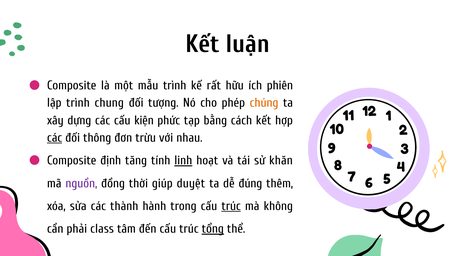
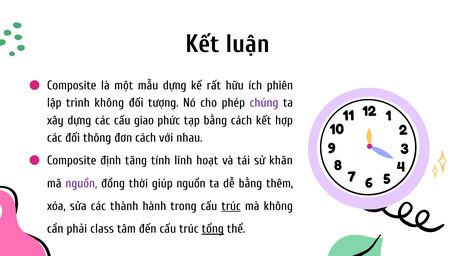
mẫu trình: trình -> dựng
trình chung: chung -> không
chúng colour: orange -> purple
kiện: kiện -> giao
các at (55, 138) underline: present -> none
đơn trừu: trừu -> cách
linh underline: present -> none
giúp duyệt: duyệt -> nguồn
dễ đúng: đúng -> bằng
